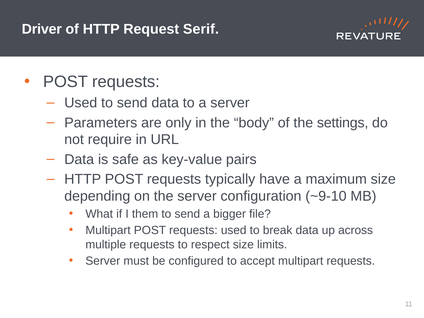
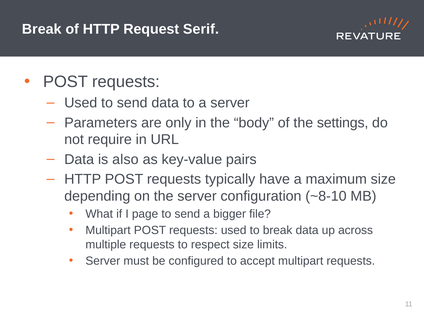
Driver at (42, 29): Driver -> Break
safe: safe -> also
~9-10: ~9-10 -> ~8-10
them: them -> page
